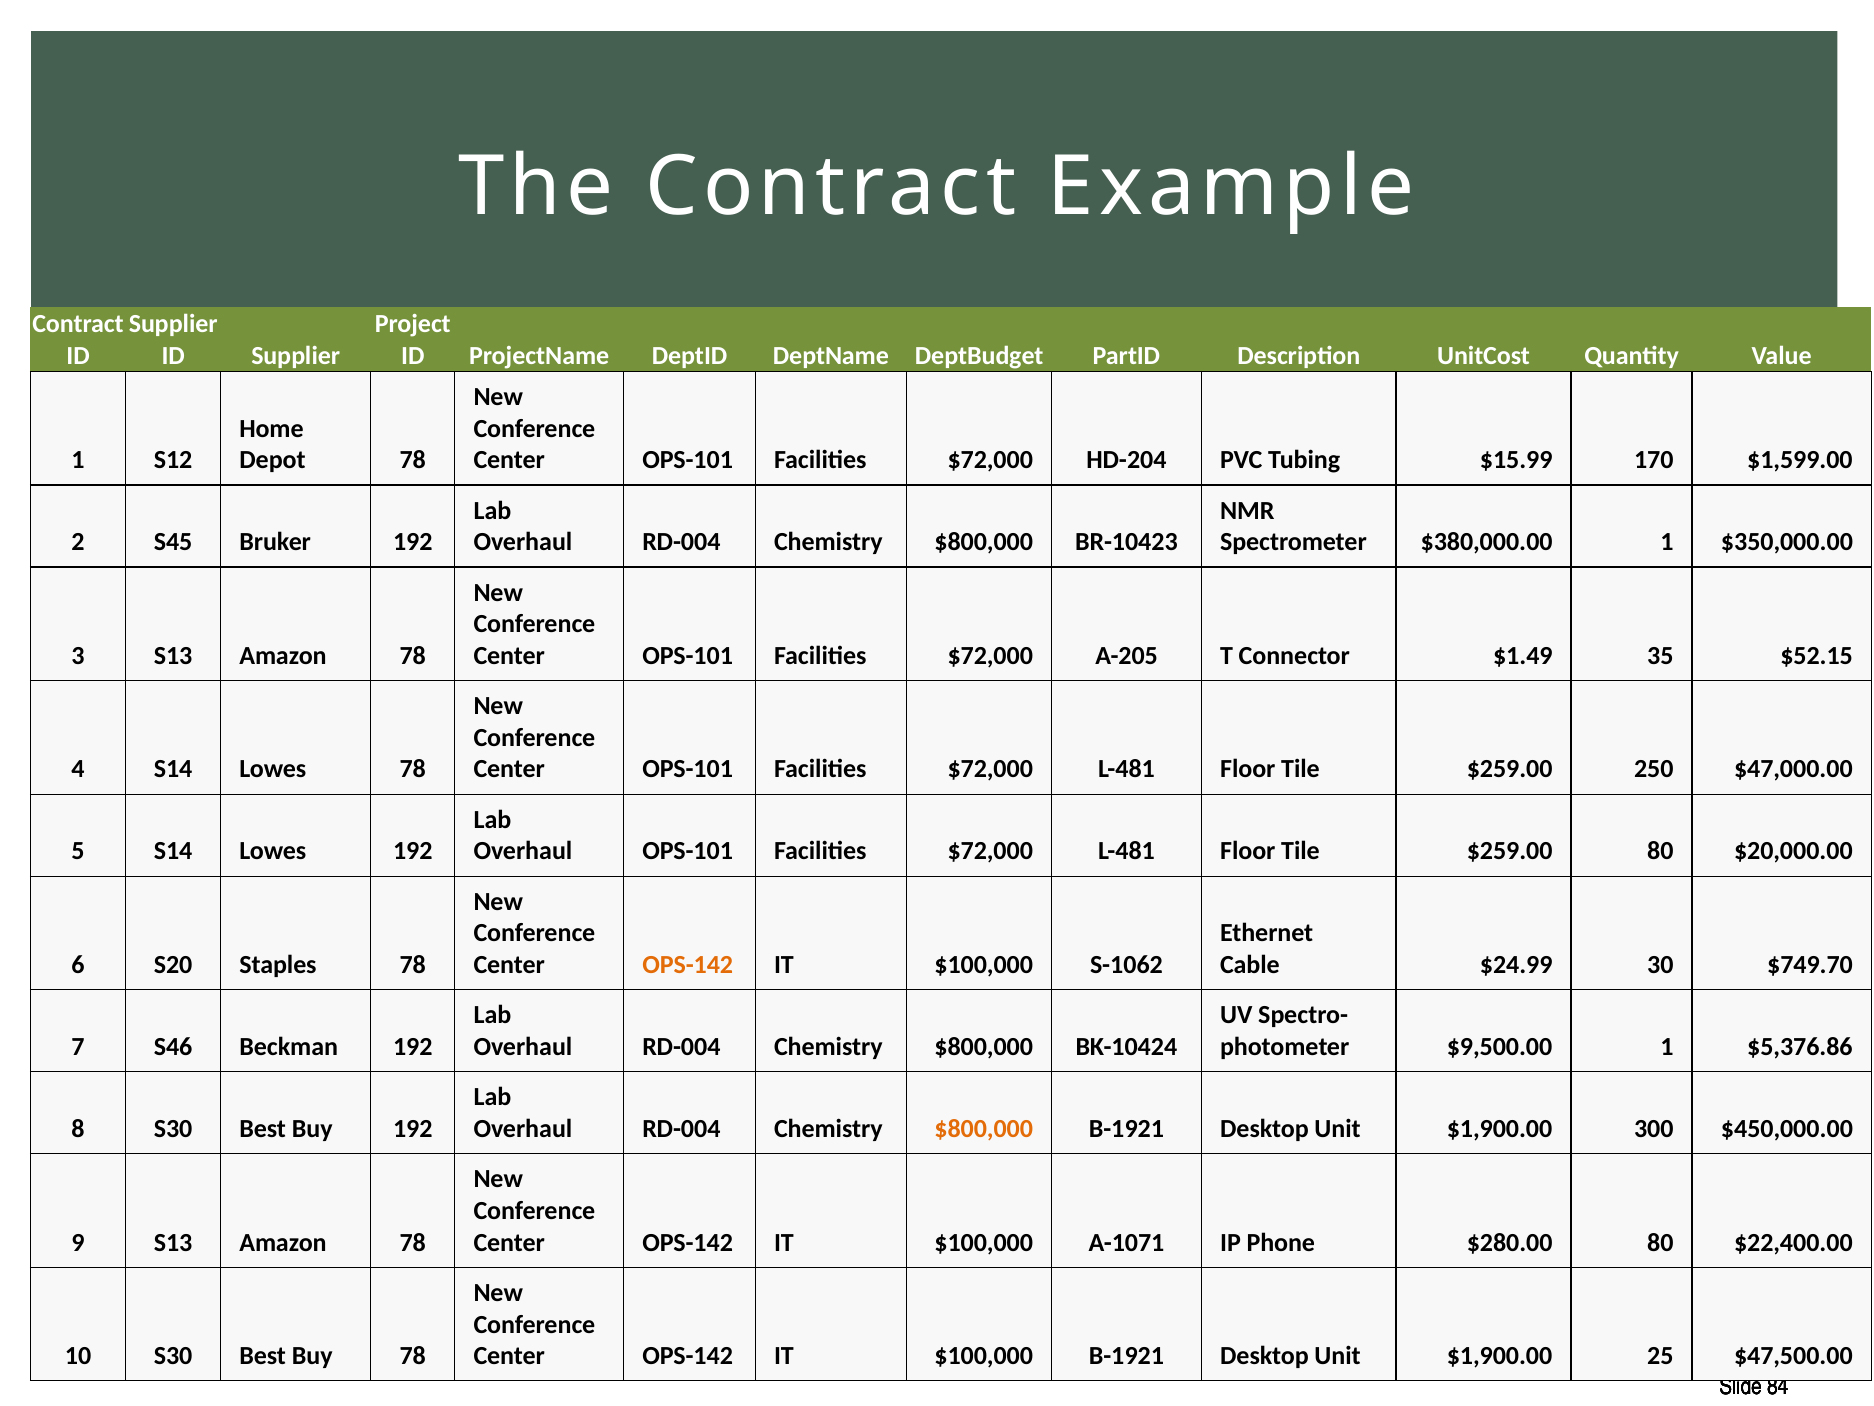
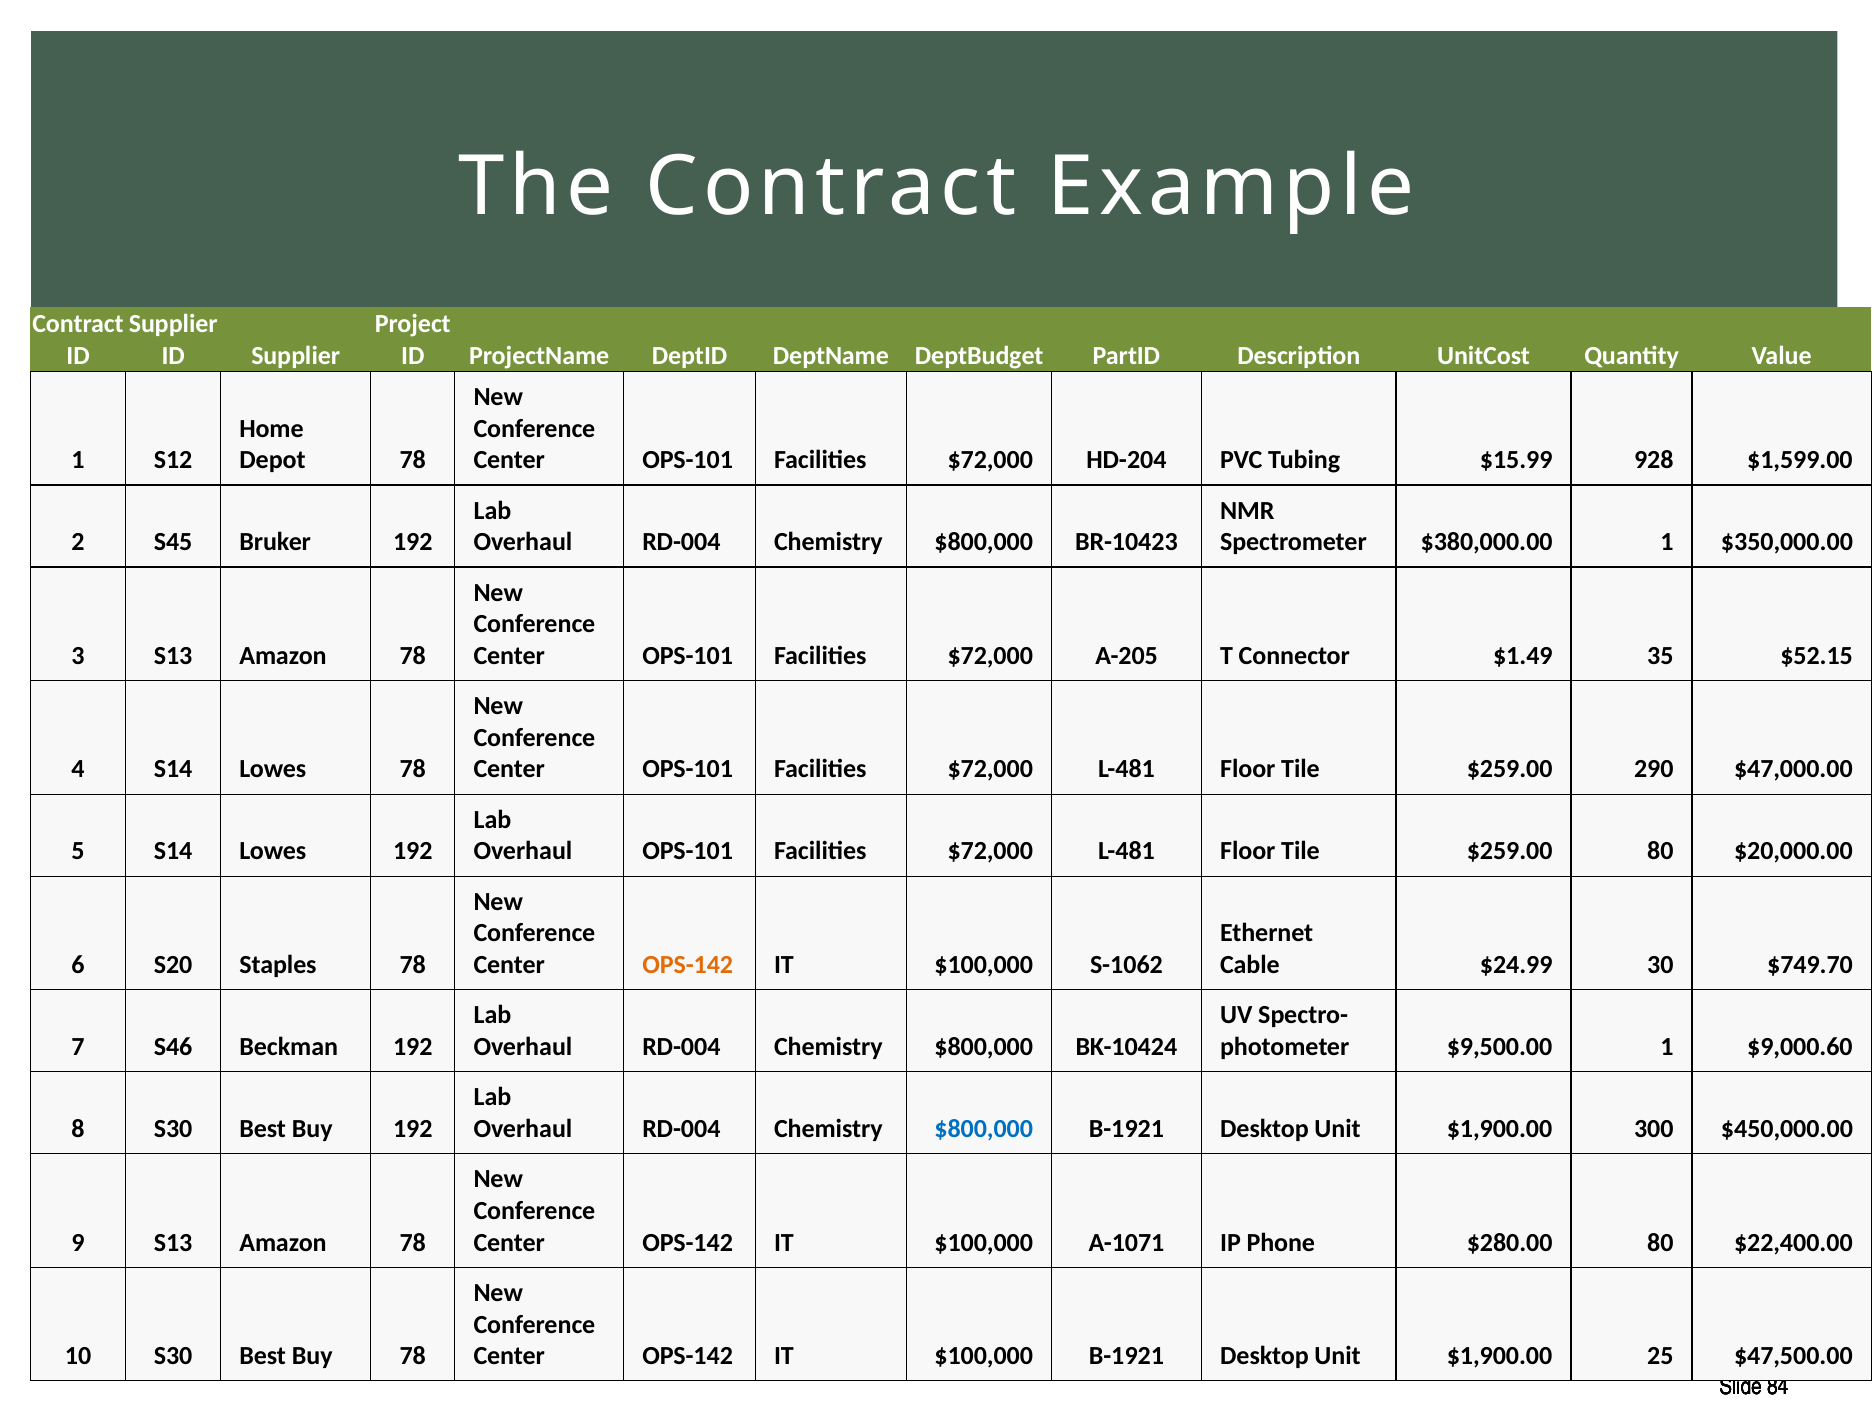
170: 170 -> 928
250: 250 -> 290
$5,376.86: $5,376.86 -> $9,000.60
$800,000 at (984, 1128) colour: orange -> blue
